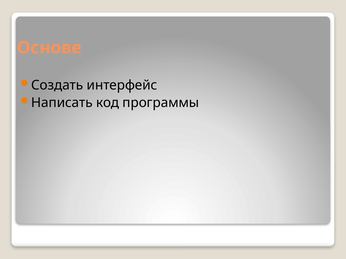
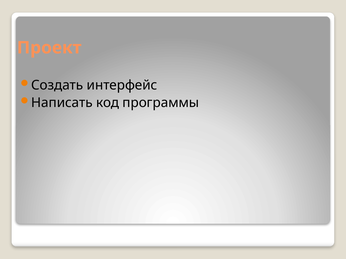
Основе: Основе -> Проект
